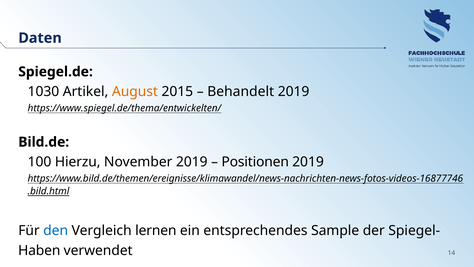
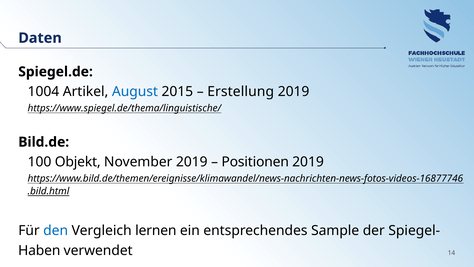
1030: 1030 -> 1004
August colour: orange -> blue
Behandelt: Behandelt -> Erstellung
https://www.spiegel.de/thema/entwickelten/: https://www.spiegel.de/thema/entwickelten/ -> https://www.spiegel.de/thema/linguistische/
Hierzu: Hierzu -> Objekt
